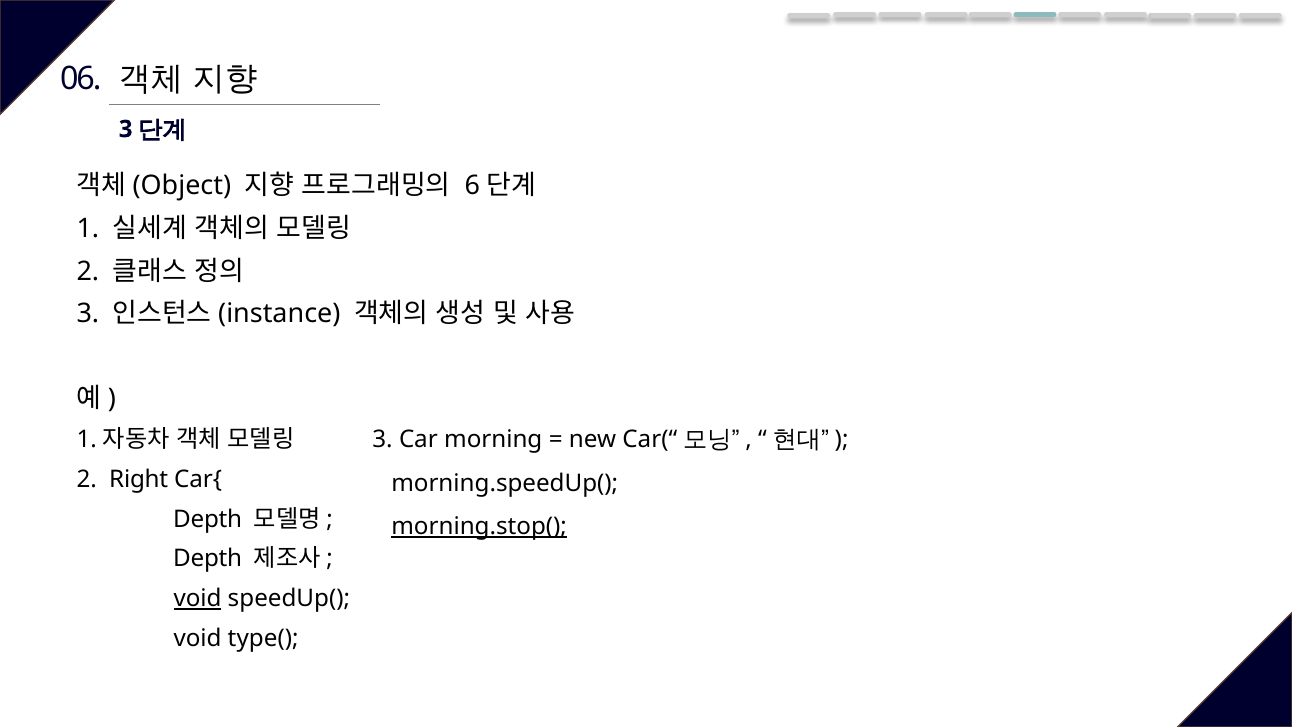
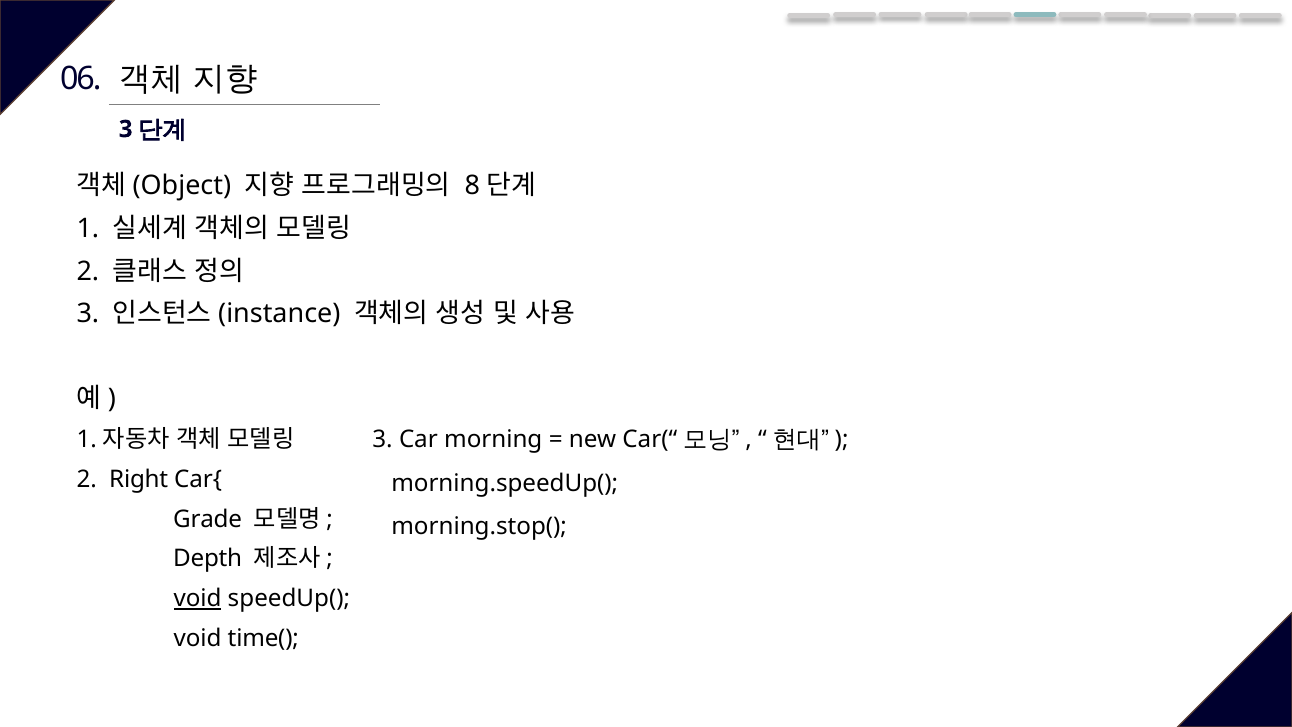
6: 6 -> 8
Depth at (208, 519): Depth -> Grade
morning.stop( underline: present -> none
type(: type( -> time(
